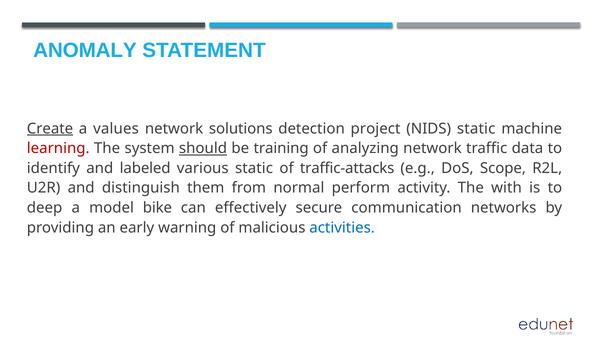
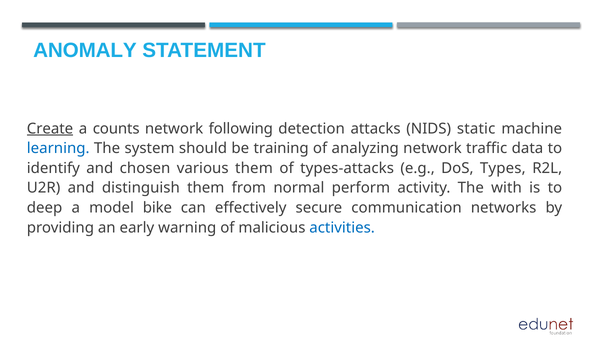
values: values -> counts
solutions: solutions -> following
project: project -> attacks
learning colour: red -> blue
should underline: present -> none
labeled: labeled -> chosen
various static: static -> them
traffic-attacks: traffic-attacks -> types-attacks
Scope: Scope -> Types
